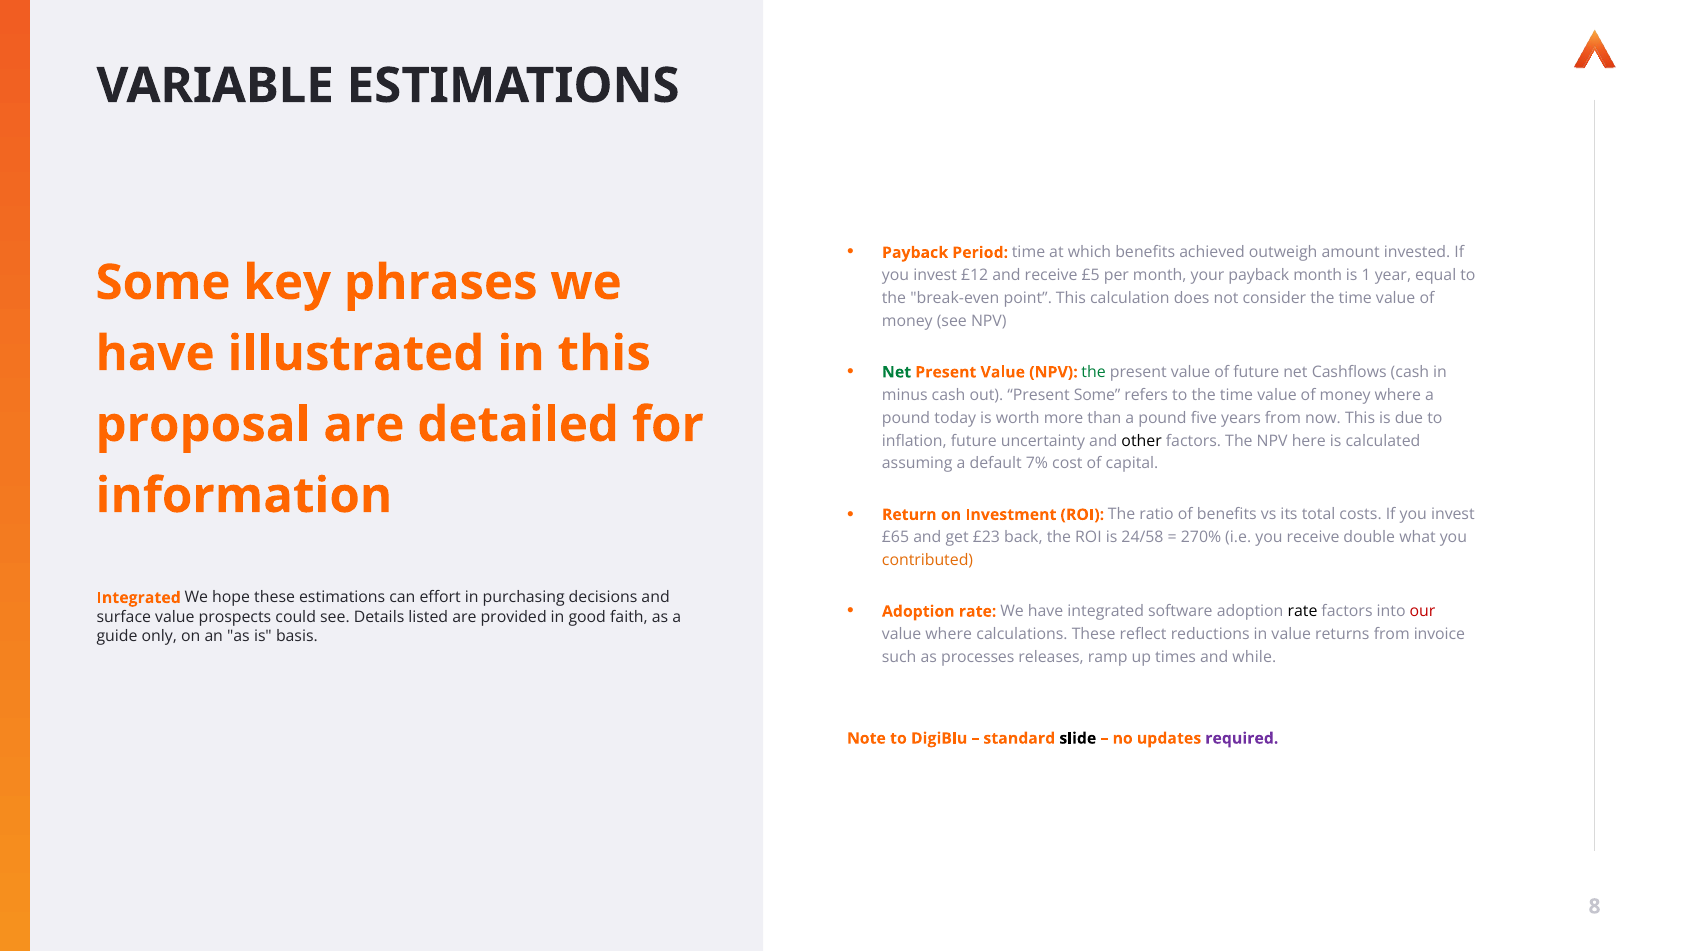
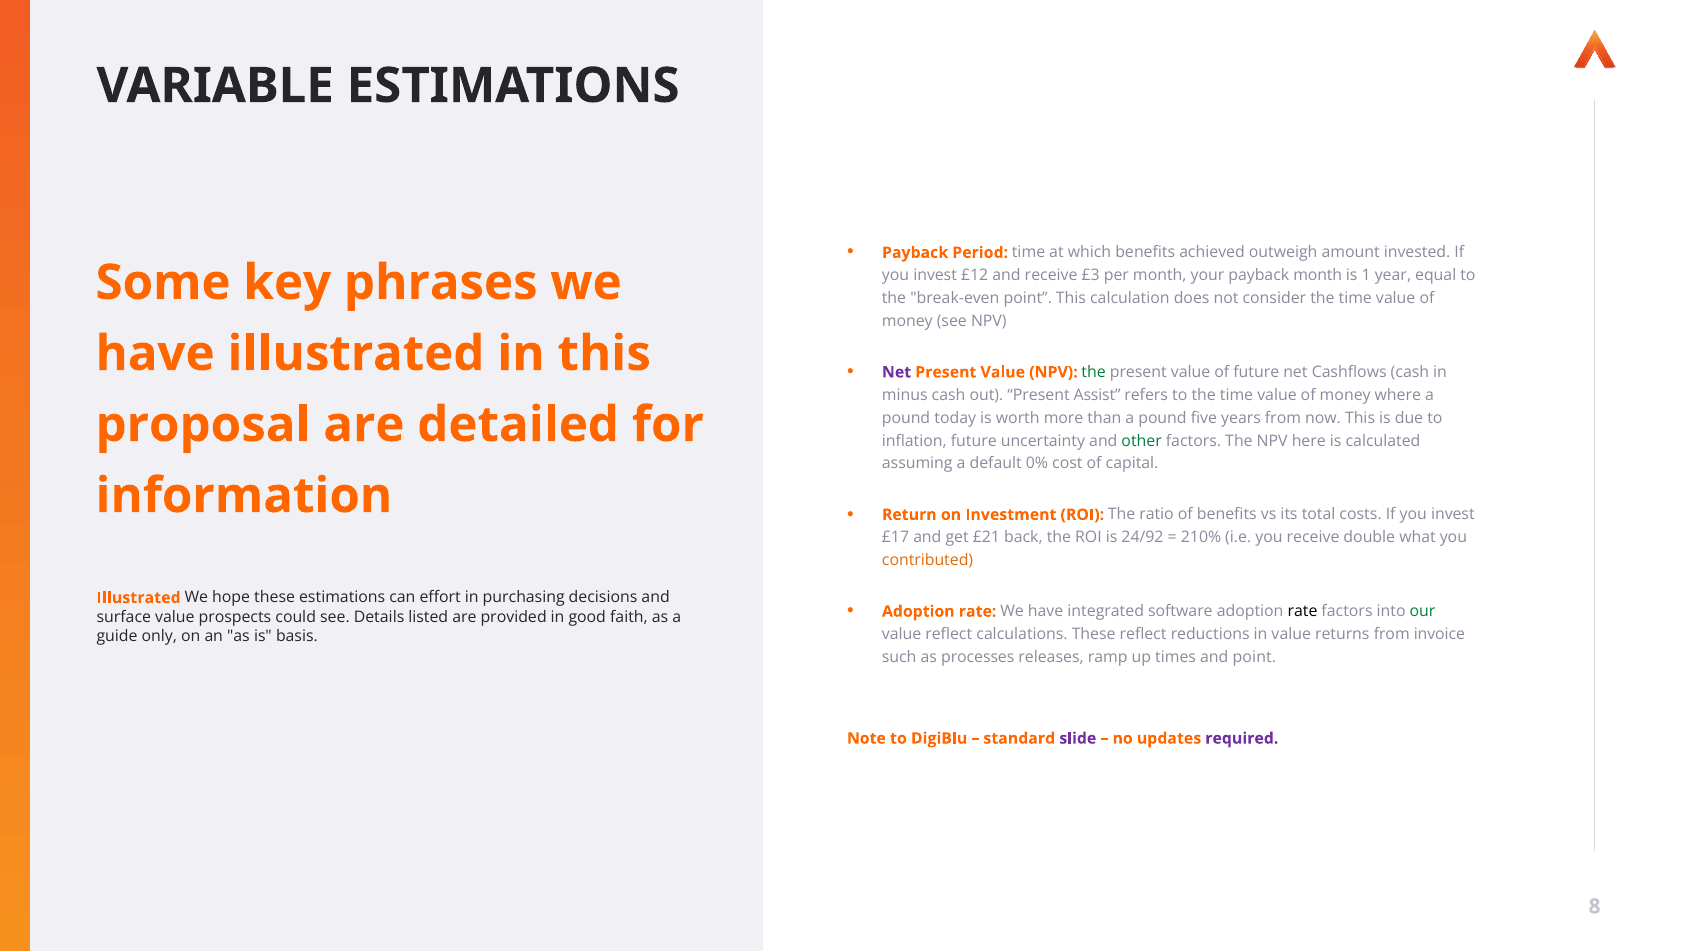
£5: £5 -> £3
Net at (897, 372) colour: green -> purple
Present Some: Some -> Assist
other colour: black -> green
7%: 7% -> 0%
£65: £65 -> £17
£23: £23 -> £21
24/58: 24/58 -> 24/92
270%: 270% -> 210%
Integrated at (139, 598): Integrated -> Illustrated
our colour: red -> green
value where: where -> reflect
and while: while -> point
slide colour: black -> purple
